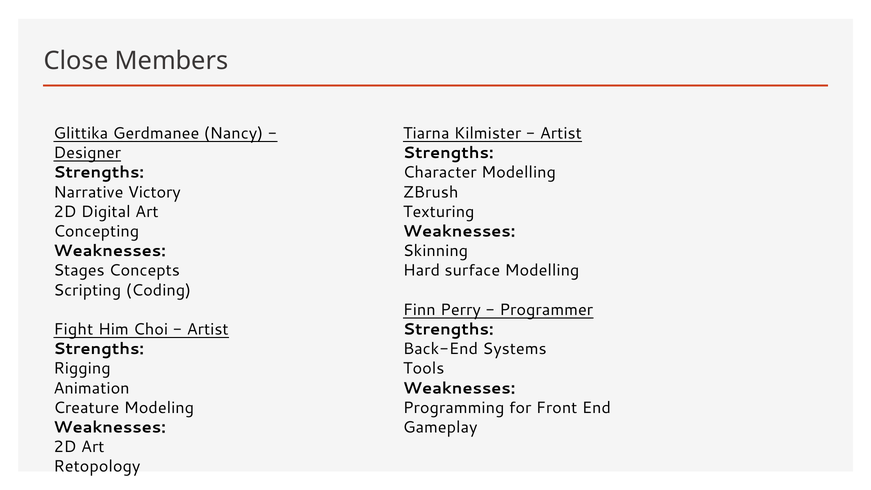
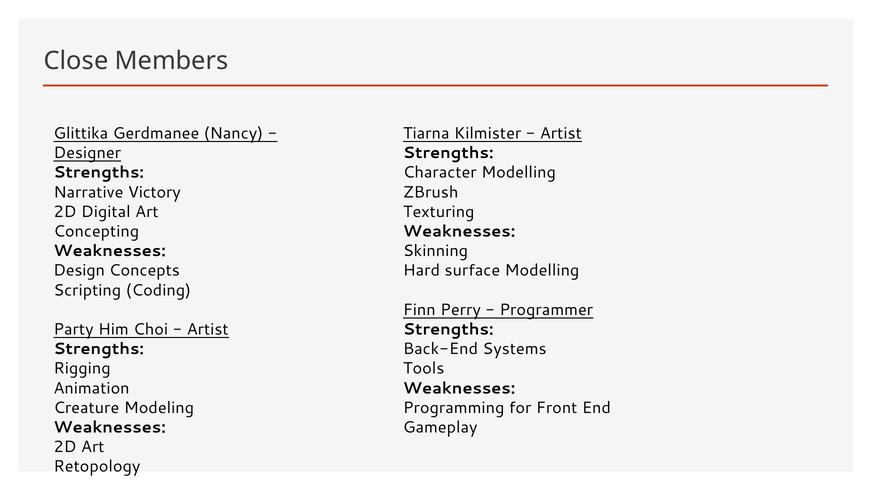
Stages: Stages -> Design
Fight: Fight -> Party
